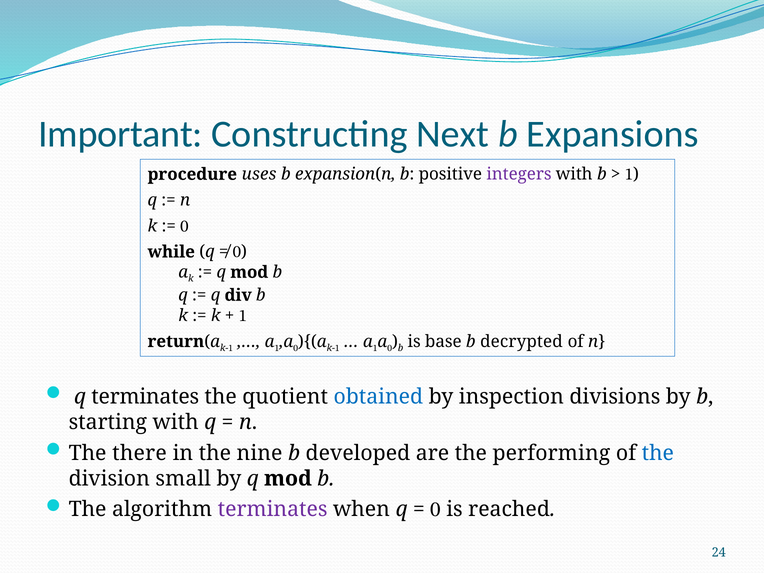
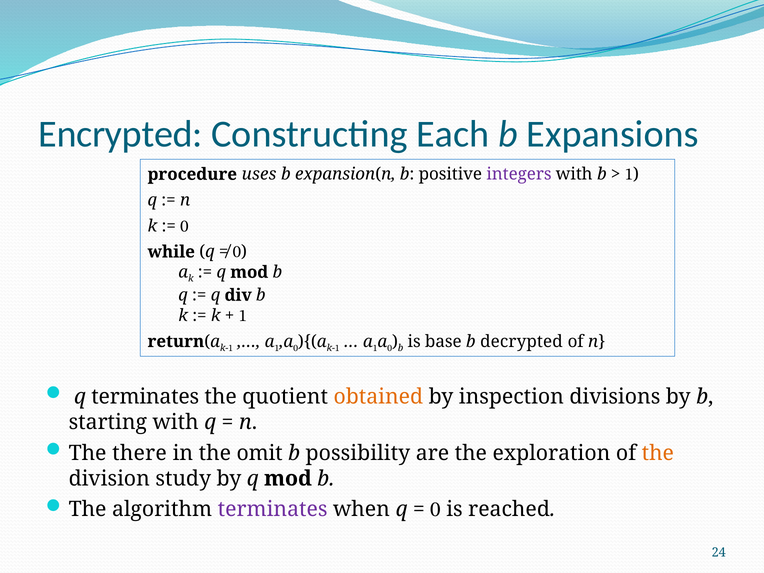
Important: Important -> Encrypted
Next: Next -> Each
obtained colour: blue -> orange
nine: nine -> omit
developed: developed -> possibility
performing: performing -> exploration
the at (658, 453) colour: blue -> orange
small: small -> study
